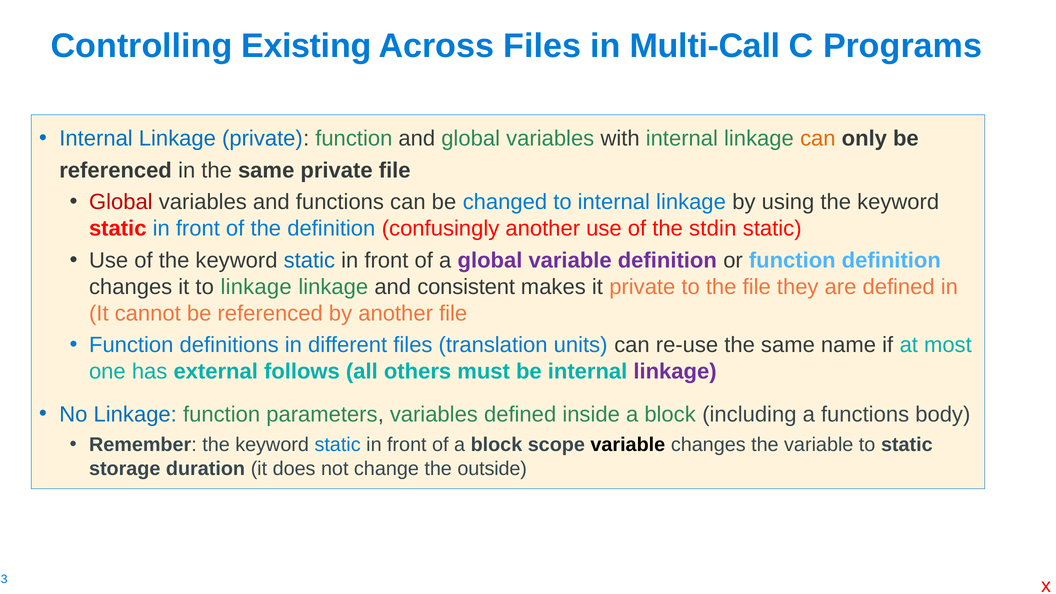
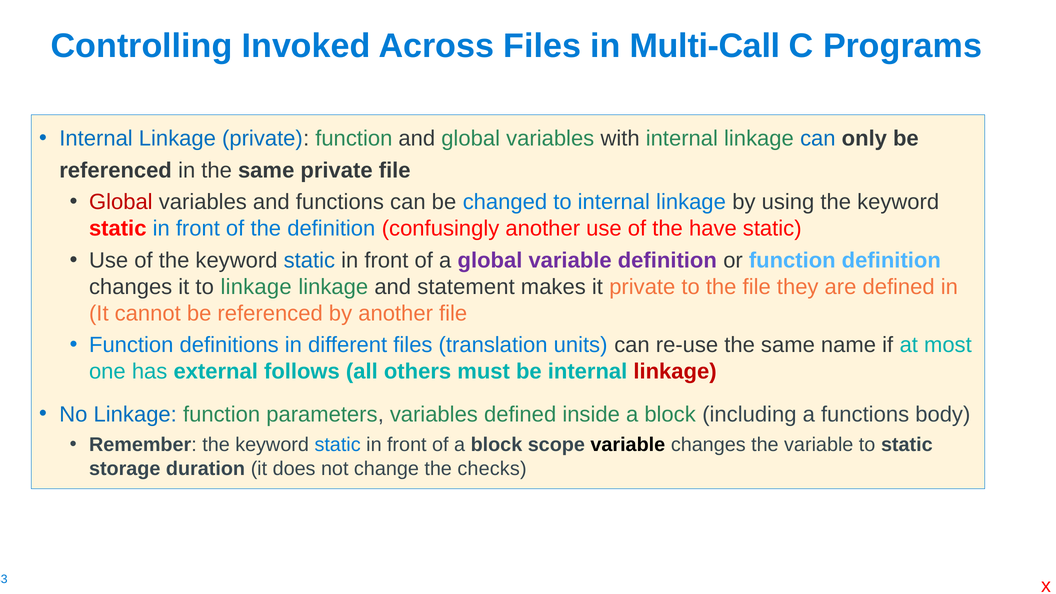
Existing: Existing -> Invoked
can at (818, 139) colour: orange -> blue
stdin: stdin -> have
consistent: consistent -> statement
linkage at (675, 372) colour: purple -> red
outside: outside -> checks
